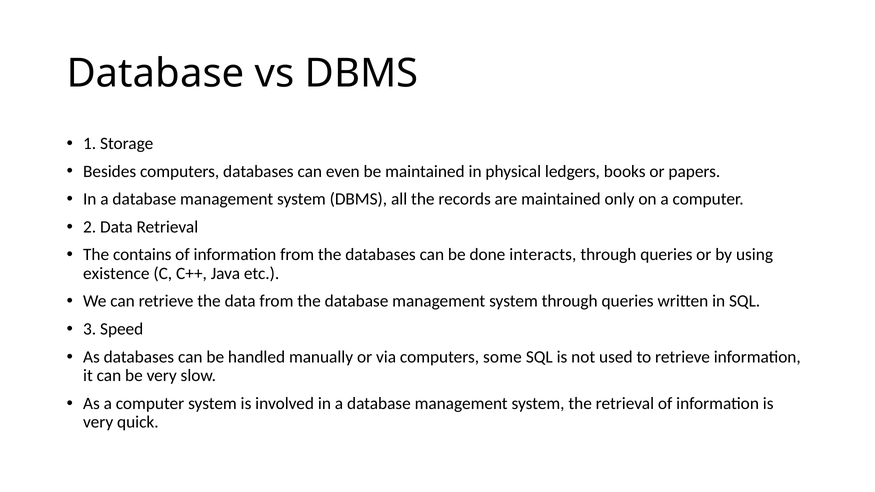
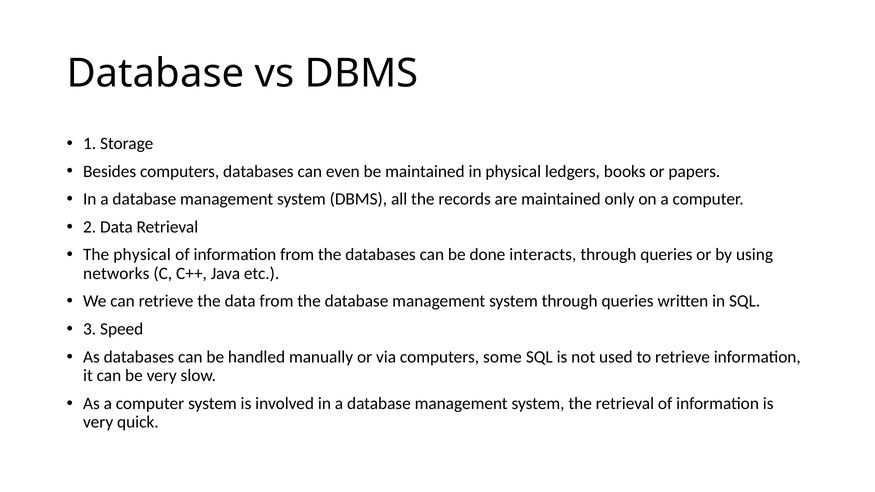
The contains: contains -> physical
existence: existence -> networks
